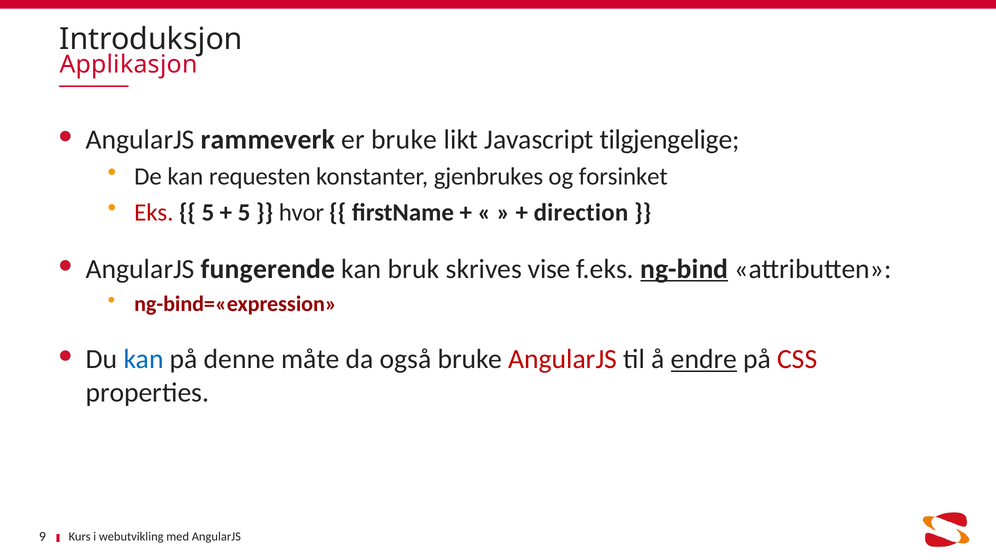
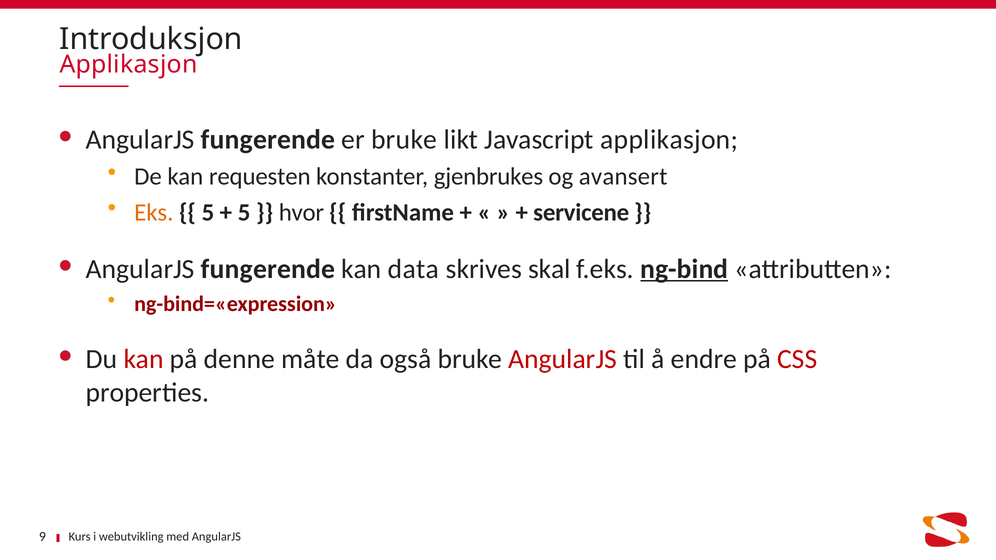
rammeverk at (268, 140): rammeverk -> fungerende
Javascript tilgjengelige: tilgjengelige -> applikasjon
forsinket: forsinket -> avansert
Eks colour: red -> orange
direction: direction -> servicene
bruk: bruk -> data
vise: vise -> skal
kan at (144, 359) colour: blue -> red
endre underline: present -> none
